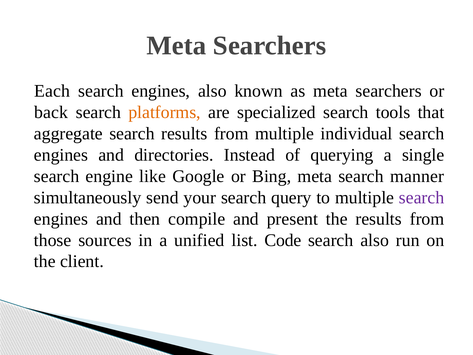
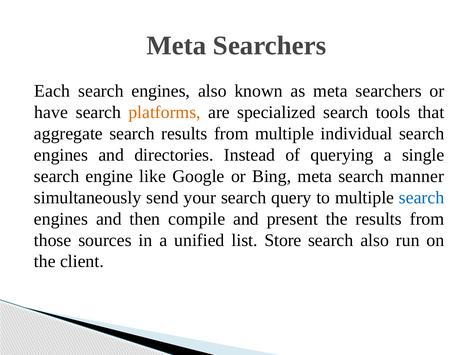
back: back -> have
search at (422, 197) colour: purple -> blue
Code: Code -> Store
